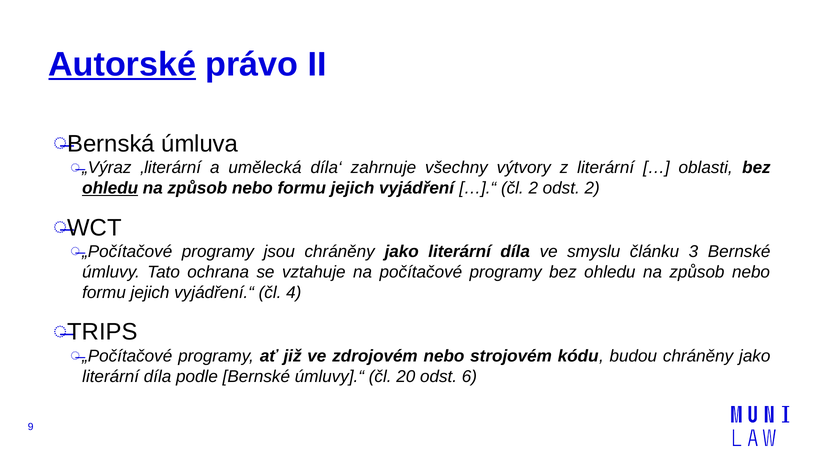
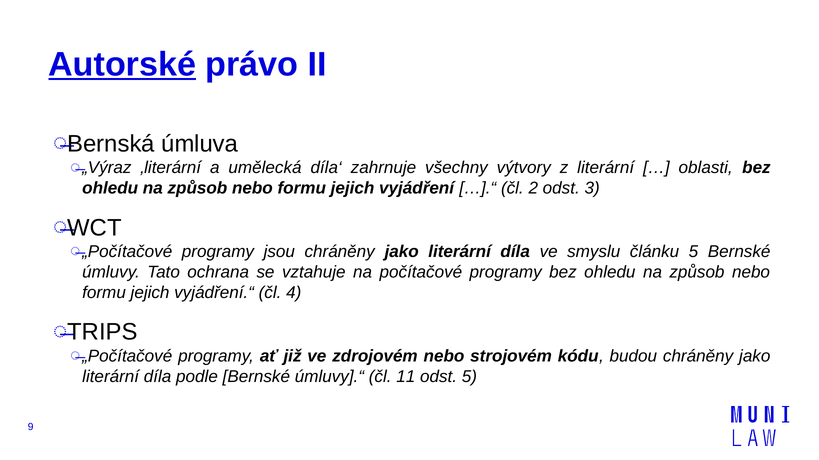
ohledu at (110, 189) underline: present -> none
odst 2: 2 -> 3
článku 3: 3 -> 5
20: 20 -> 11
odst 6: 6 -> 5
